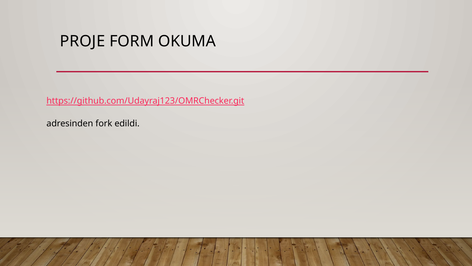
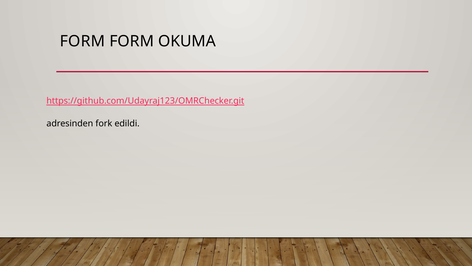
PROJE at (82, 41): PROJE -> FORM
